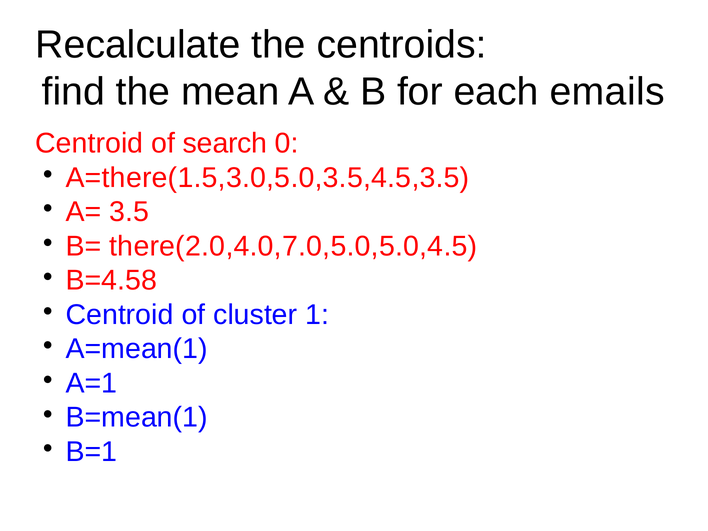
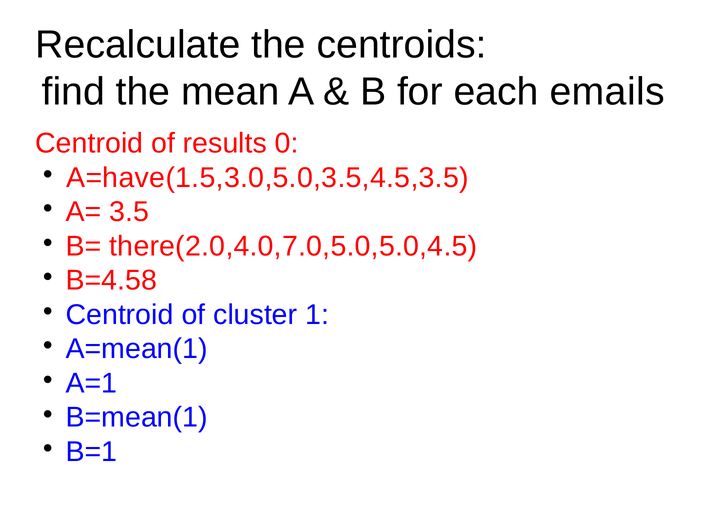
search: search -> results
A=there(1.5,3.0,5.0,3.5,4.5,3.5: A=there(1.5,3.0,5.0,3.5,4.5,3.5 -> A=have(1.5,3.0,5.0,3.5,4.5,3.5
